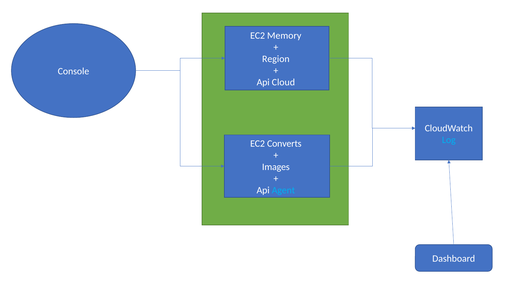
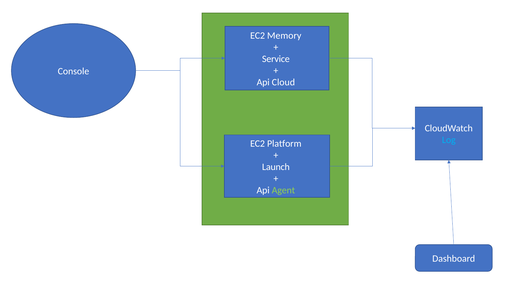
Region: Region -> Service
Converts: Converts -> Platform
Images: Images -> Launch
Agent colour: light blue -> light green
